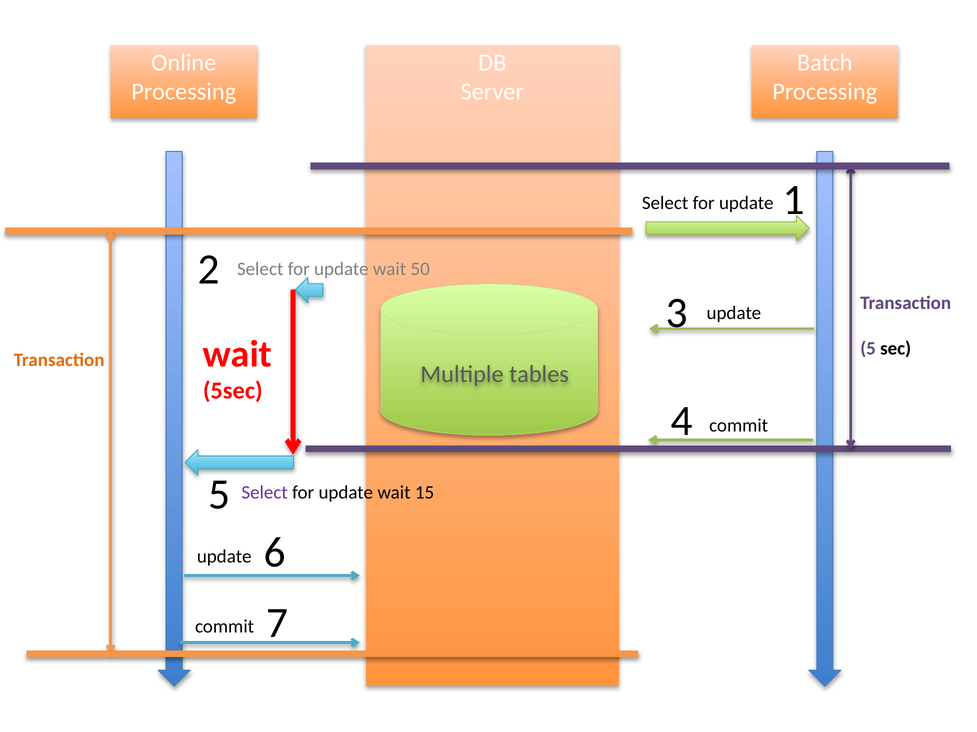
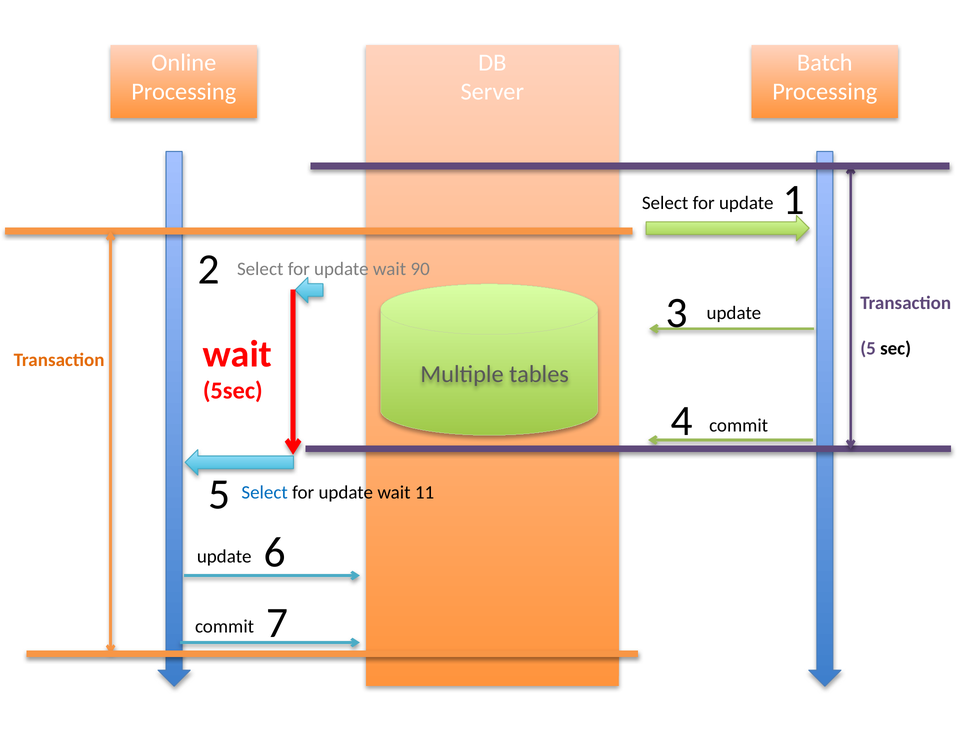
50: 50 -> 90
Select at (265, 493) colour: purple -> blue
15: 15 -> 11
